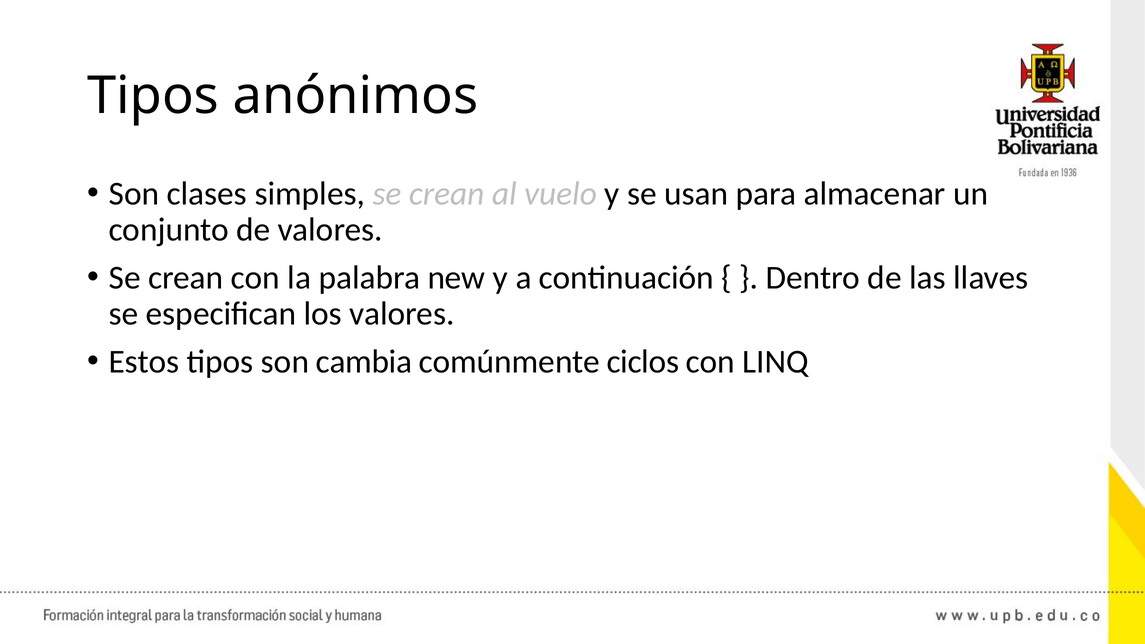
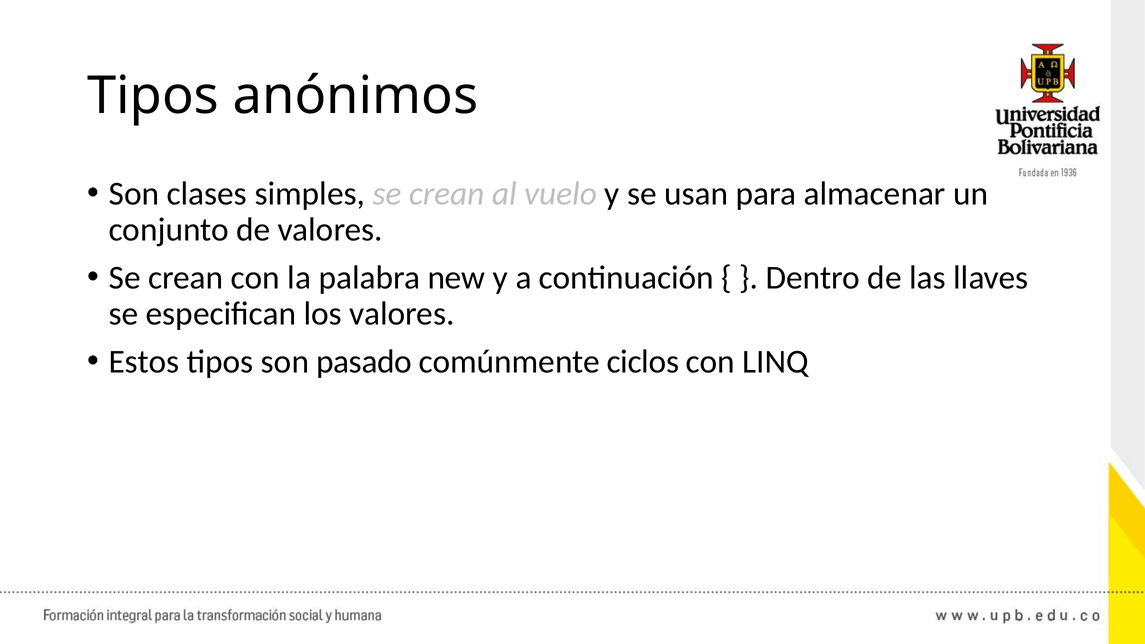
cambia: cambia -> pasado
